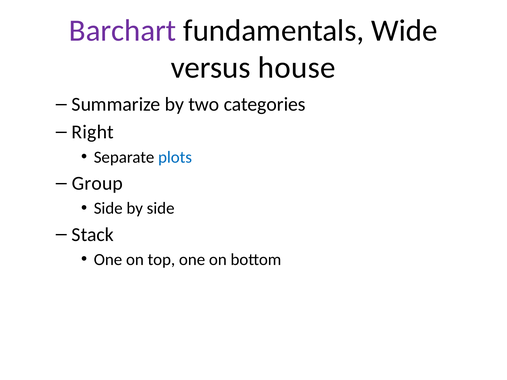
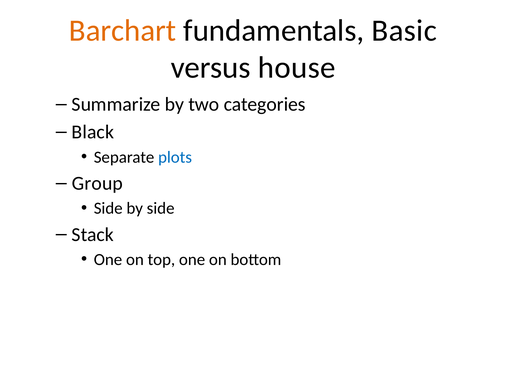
Barchart colour: purple -> orange
Wide: Wide -> Basic
Right: Right -> Black
